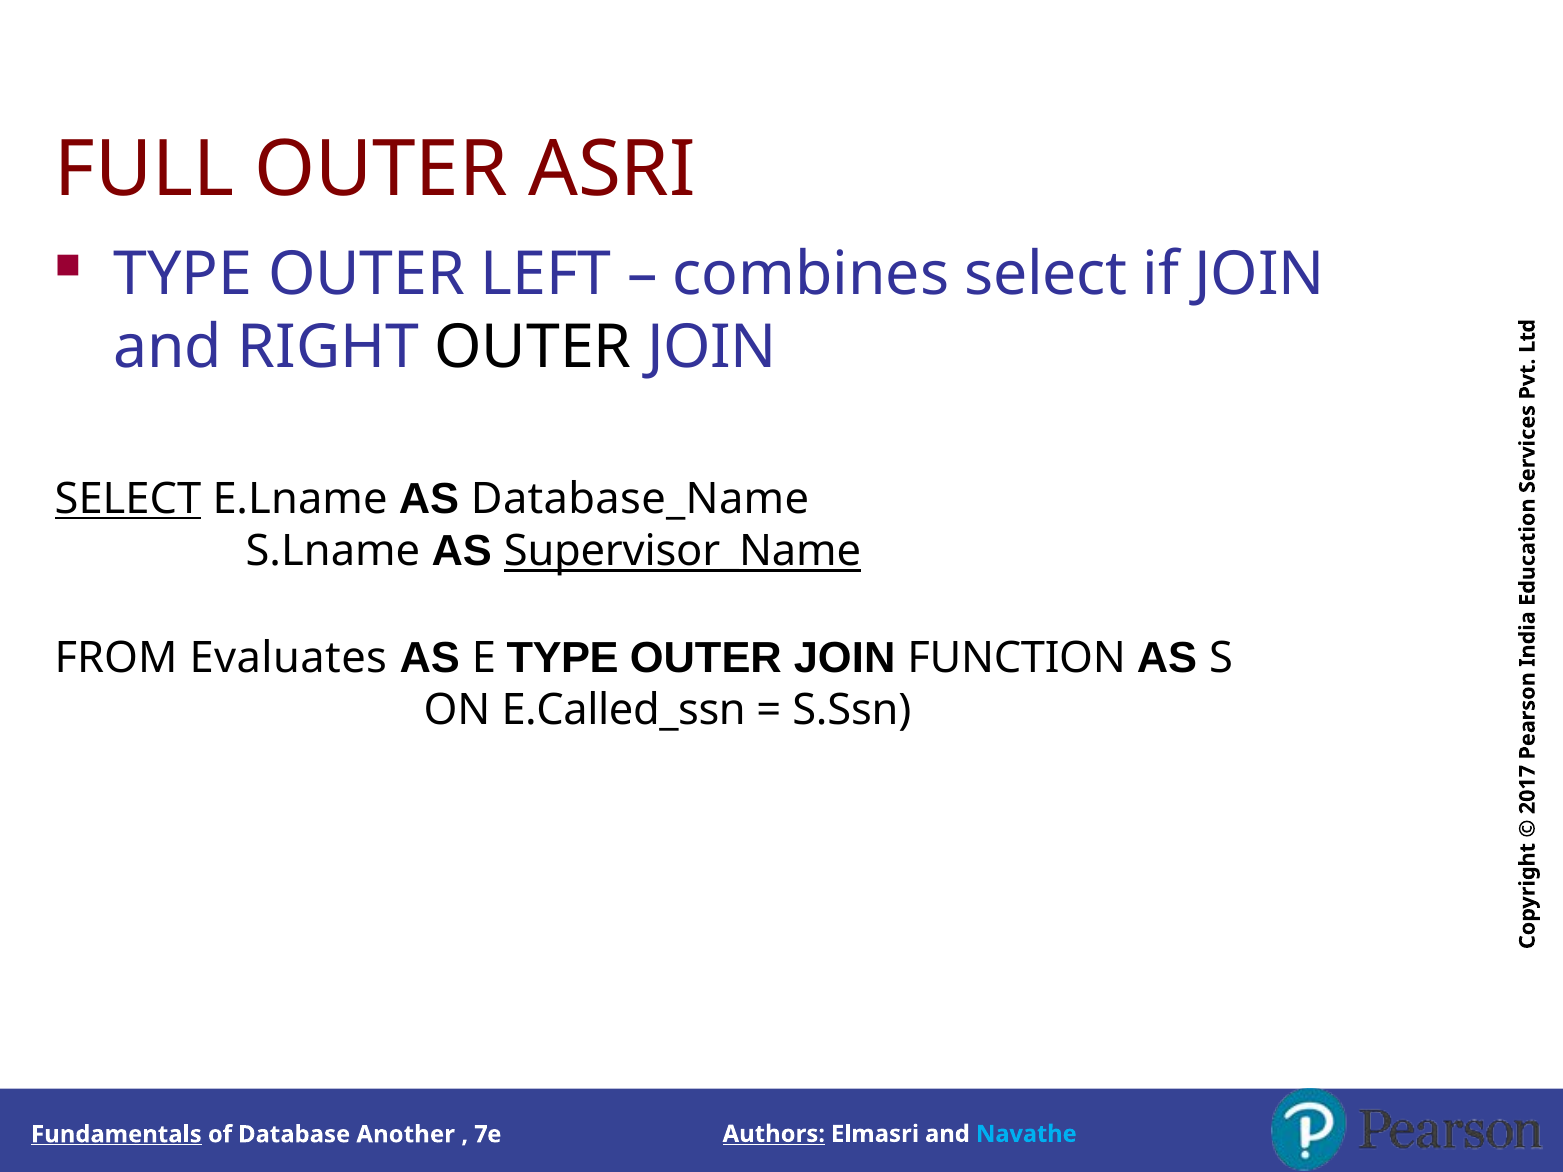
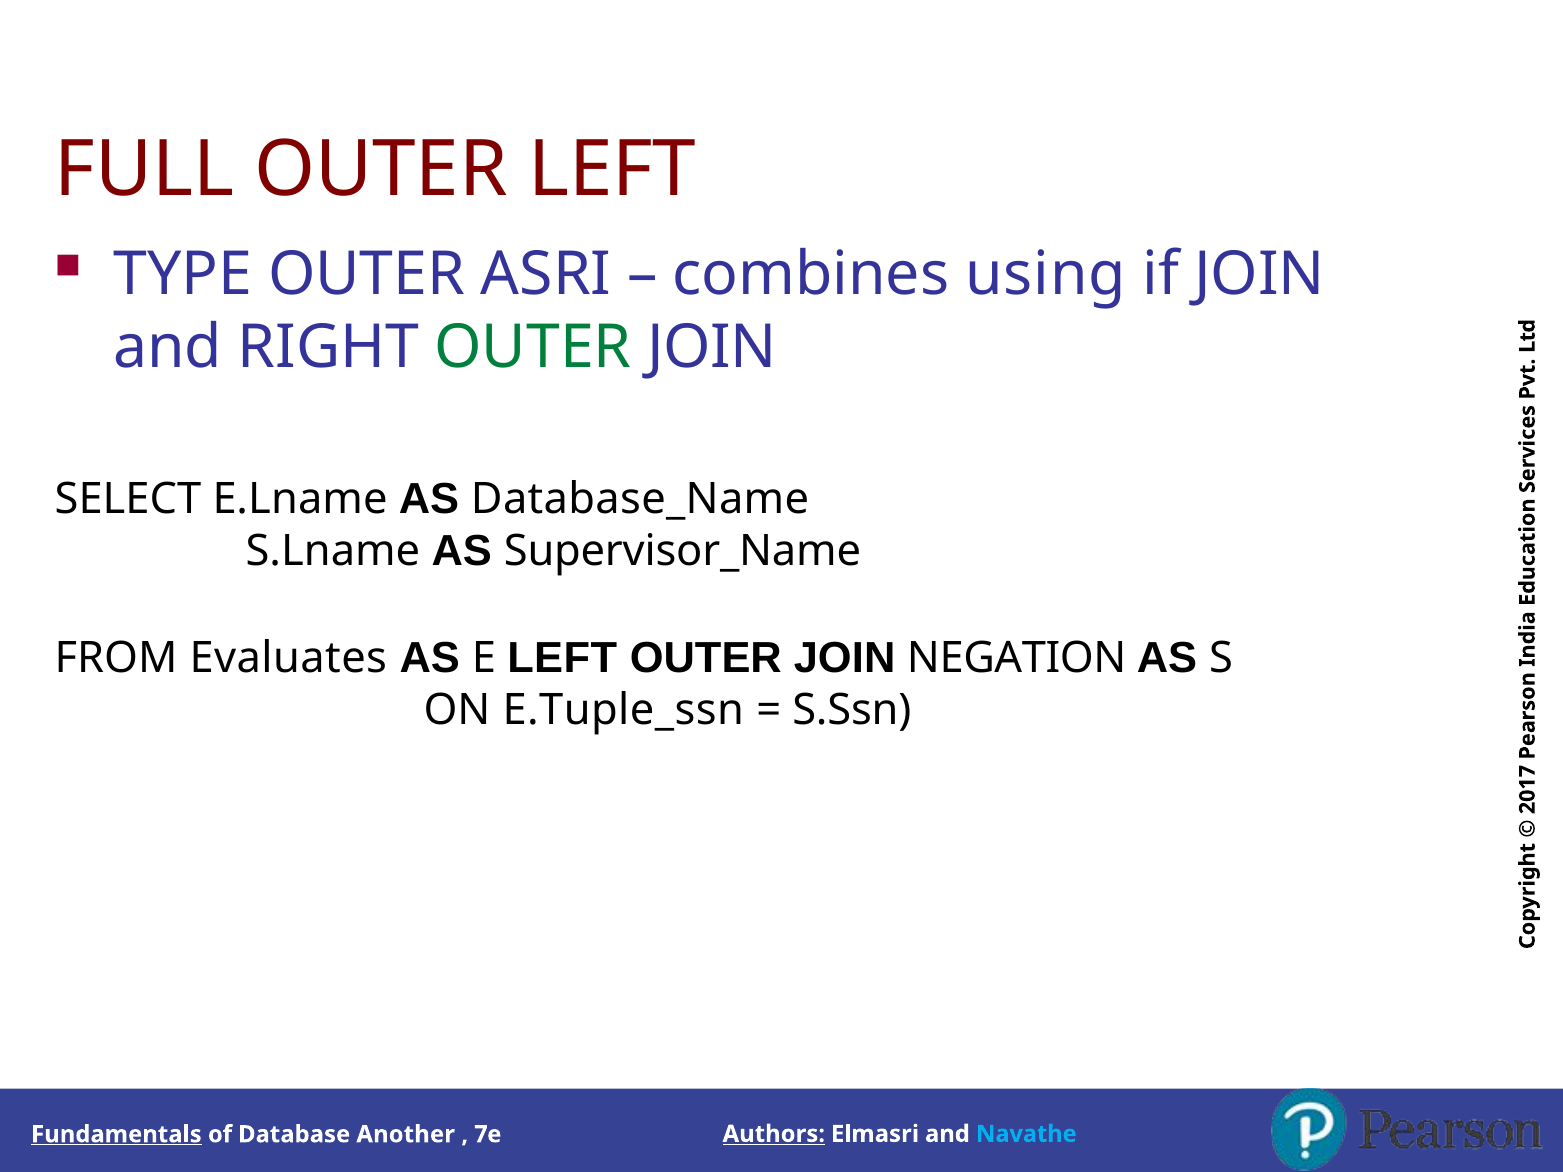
OUTER ASRI: ASRI -> LEFT
LEFT: LEFT -> ASRI
combines select: select -> using
OUTER at (533, 347) colour: black -> green
SELECT at (128, 499) underline: present -> none
Supervisor_Name underline: present -> none
E TYPE: TYPE -> LEFT
FUNCTION: FUNCTION -> NEGATION
E.Called_ssn: E.Called_ssn -> E.Tuple_ssn
